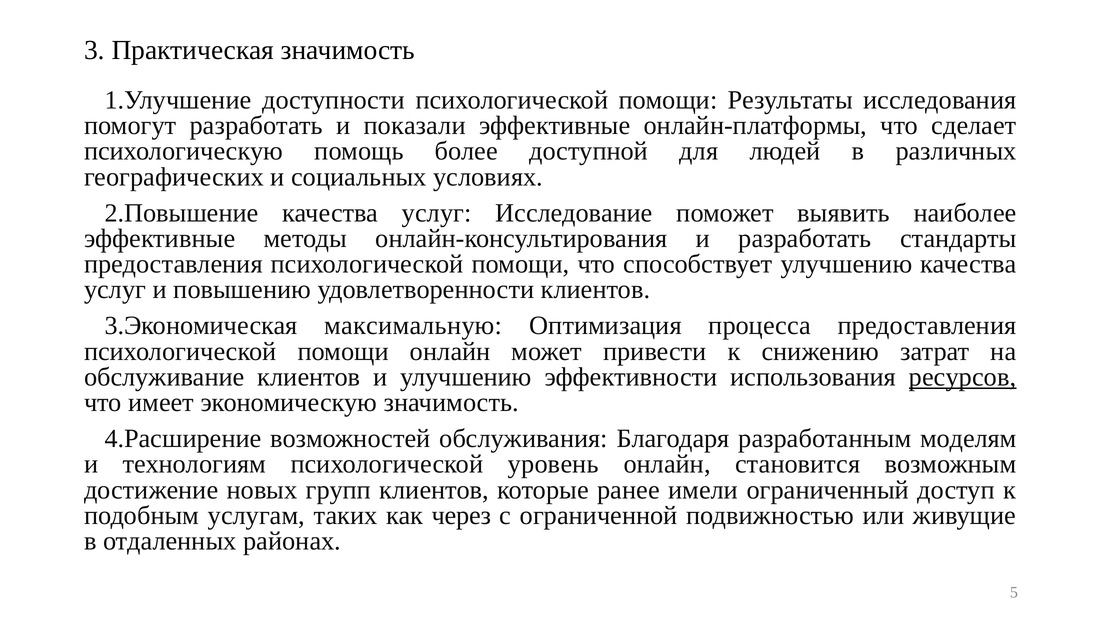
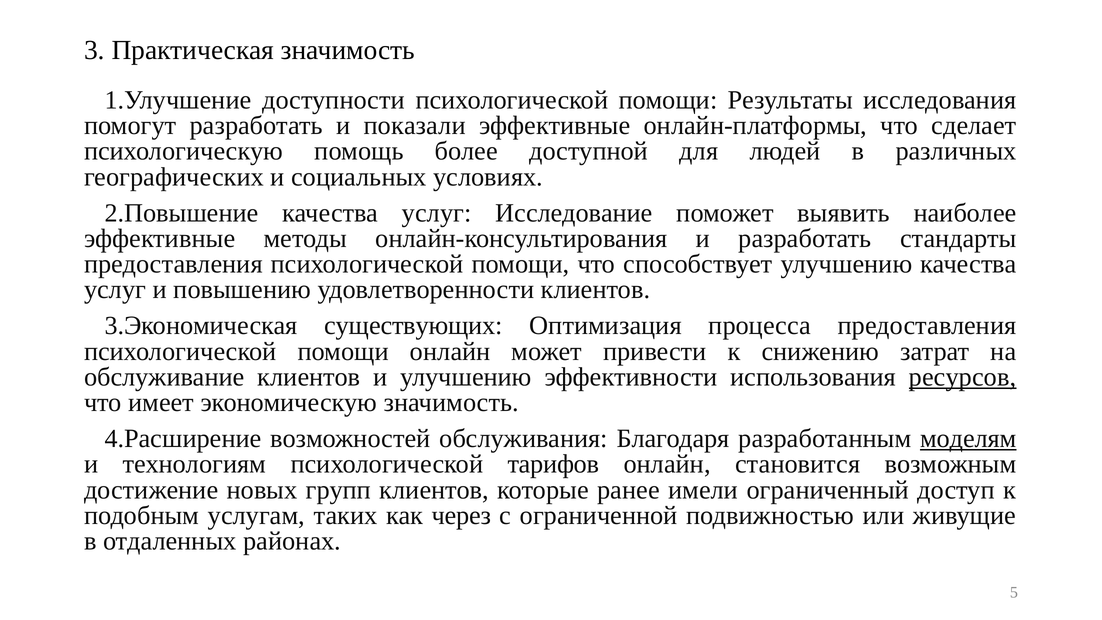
максимальную: максимальную -> существующих
моделям underline: none -> present
уровень: уровень -> тарифов
